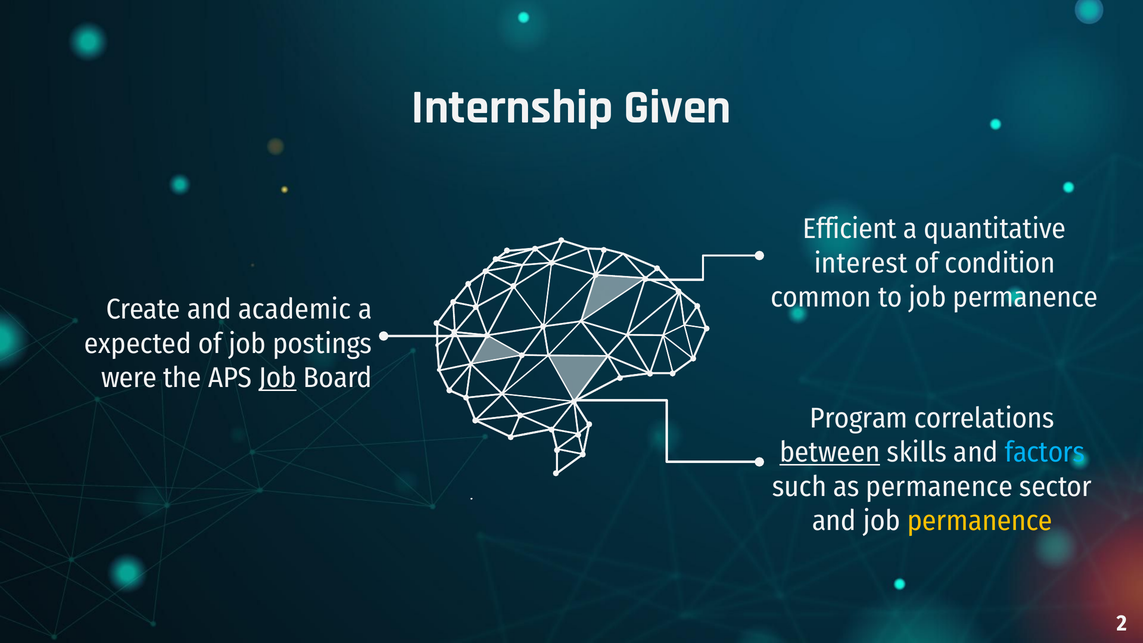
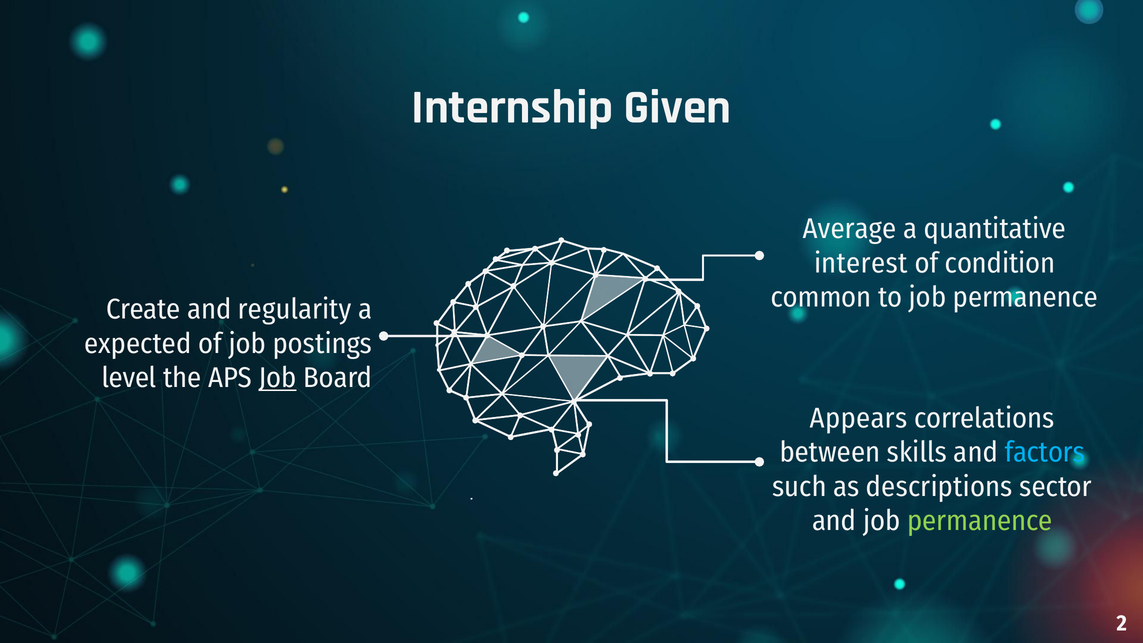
Efficient: Efficient -> Average
academic: academic -> regularity
were: were -> level
Program: Program -> Appears
between underline: present -> none
as permanence: permanence -> descriptions
permanence at (980, 521) colour: yellow -> light green
